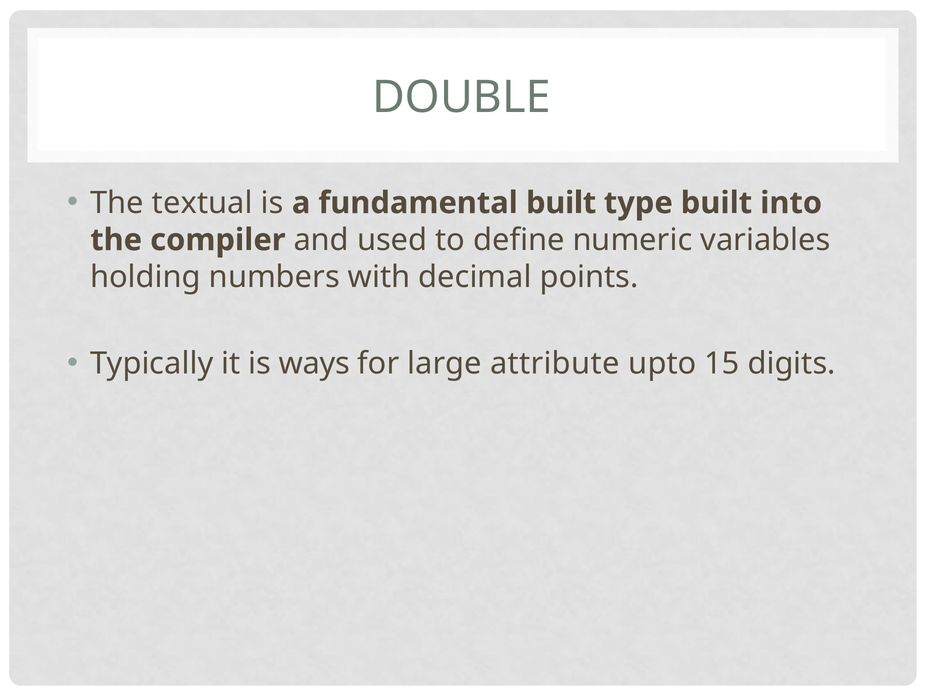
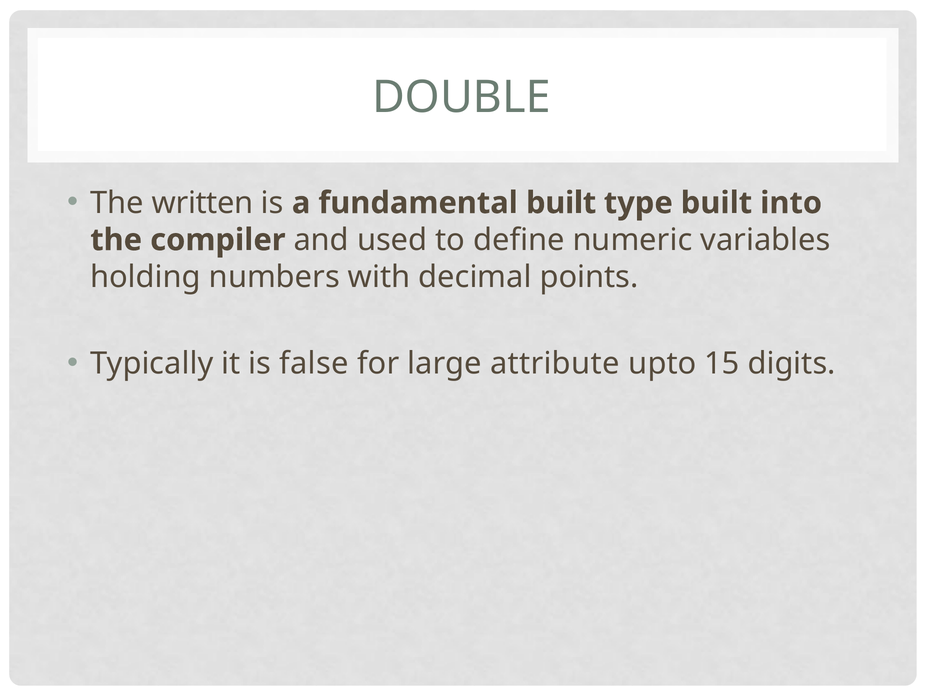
textual: textual -> written
ways: ways -> false
